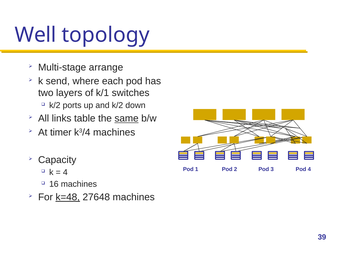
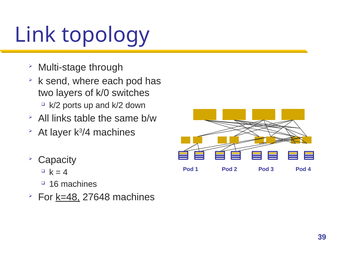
Well: Well -> Link
arrange: arrange -> through
k/1: k/1 -> k/0
same underline: present -> none
timer: timer -> layer
